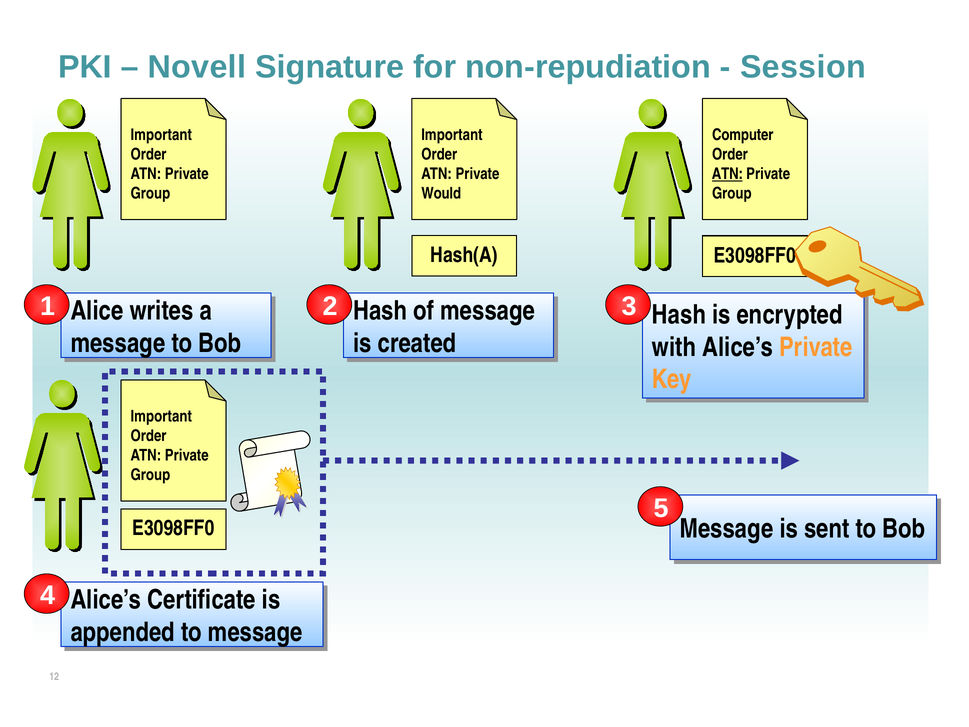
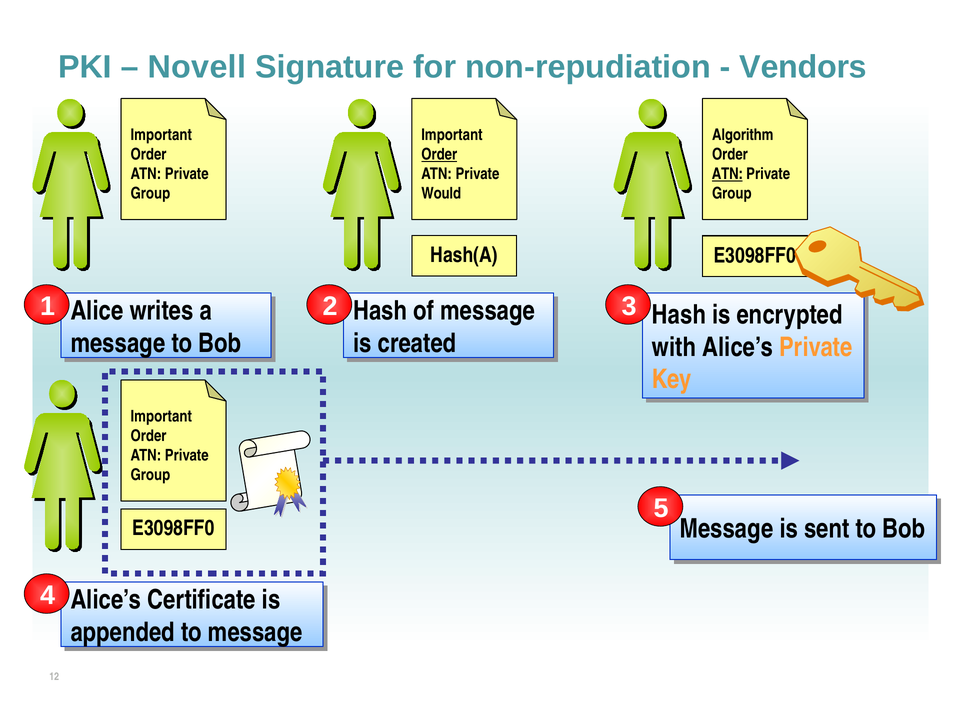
Session: Session -> Vendors
Computer: Computer -> Algorithm
Order at (439, 154) underline: none -> present
